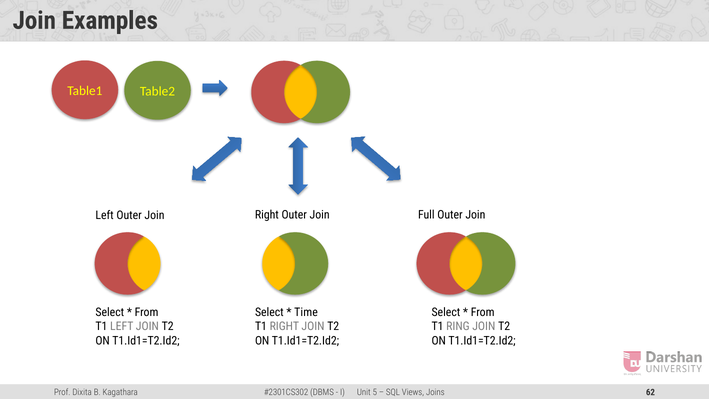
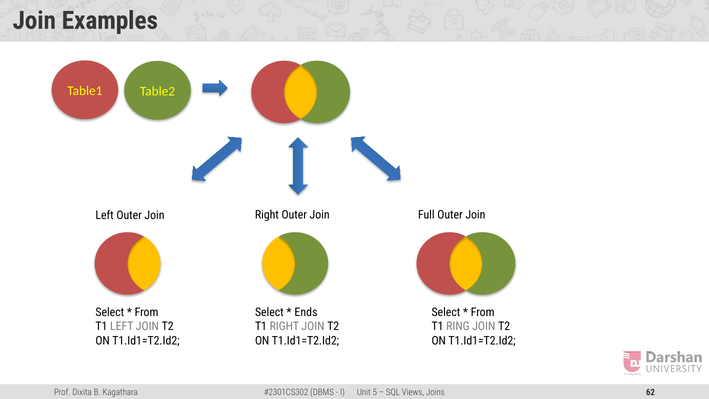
Time: Time -> Ends
